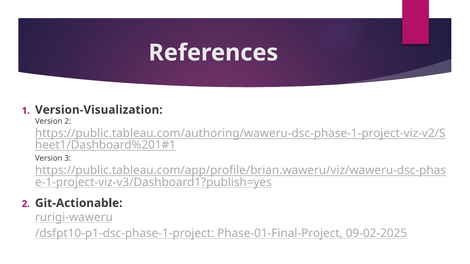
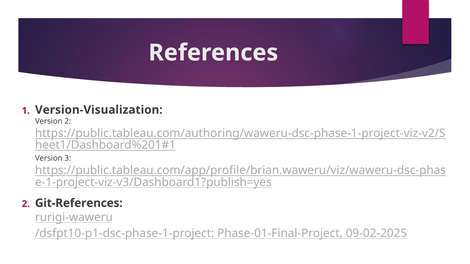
Git-Actionable: Git-Actionable -> Git-References
